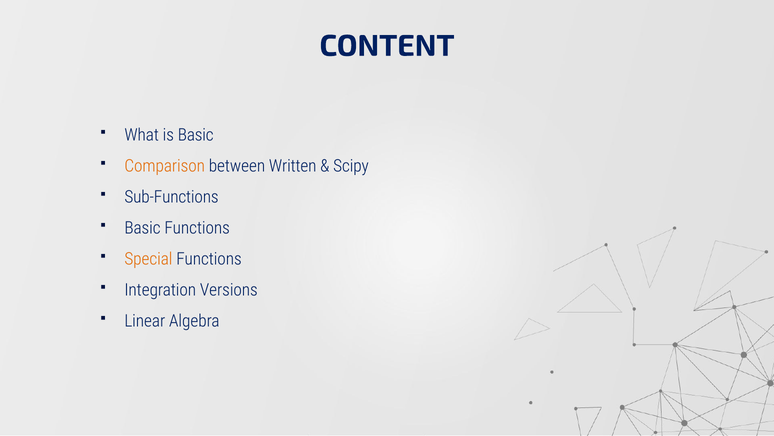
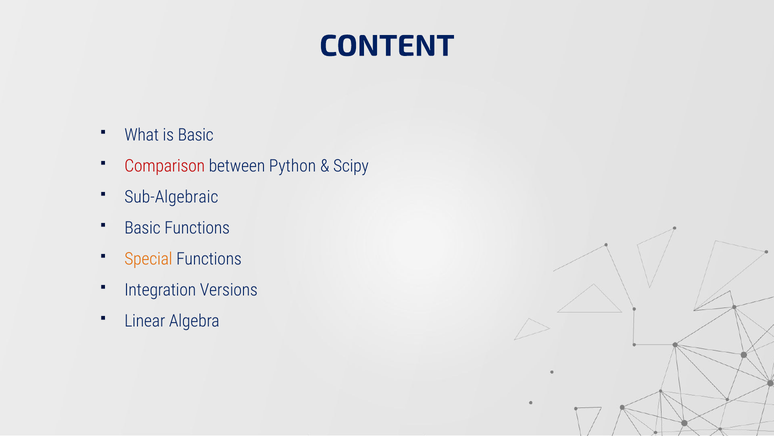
Comparison colour: orange -> red
Written: Written -> Python
Sub-Functions: Sub-Functions -> Sub-Algebraic
